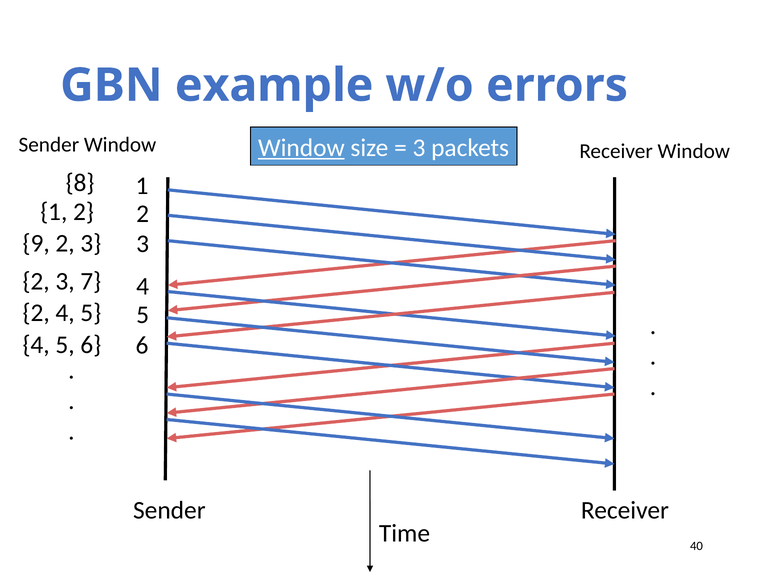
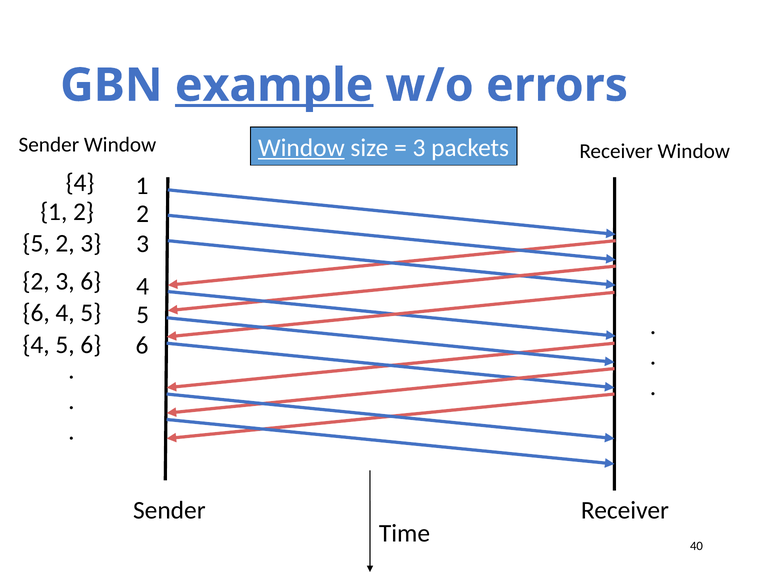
example underline: none -> present
8 at (80, 183): 8 -> 4
9 at (36, 244): 9 -> 5
3 7: 7 -> 6
2 at (36, 313): 2 -> 6
